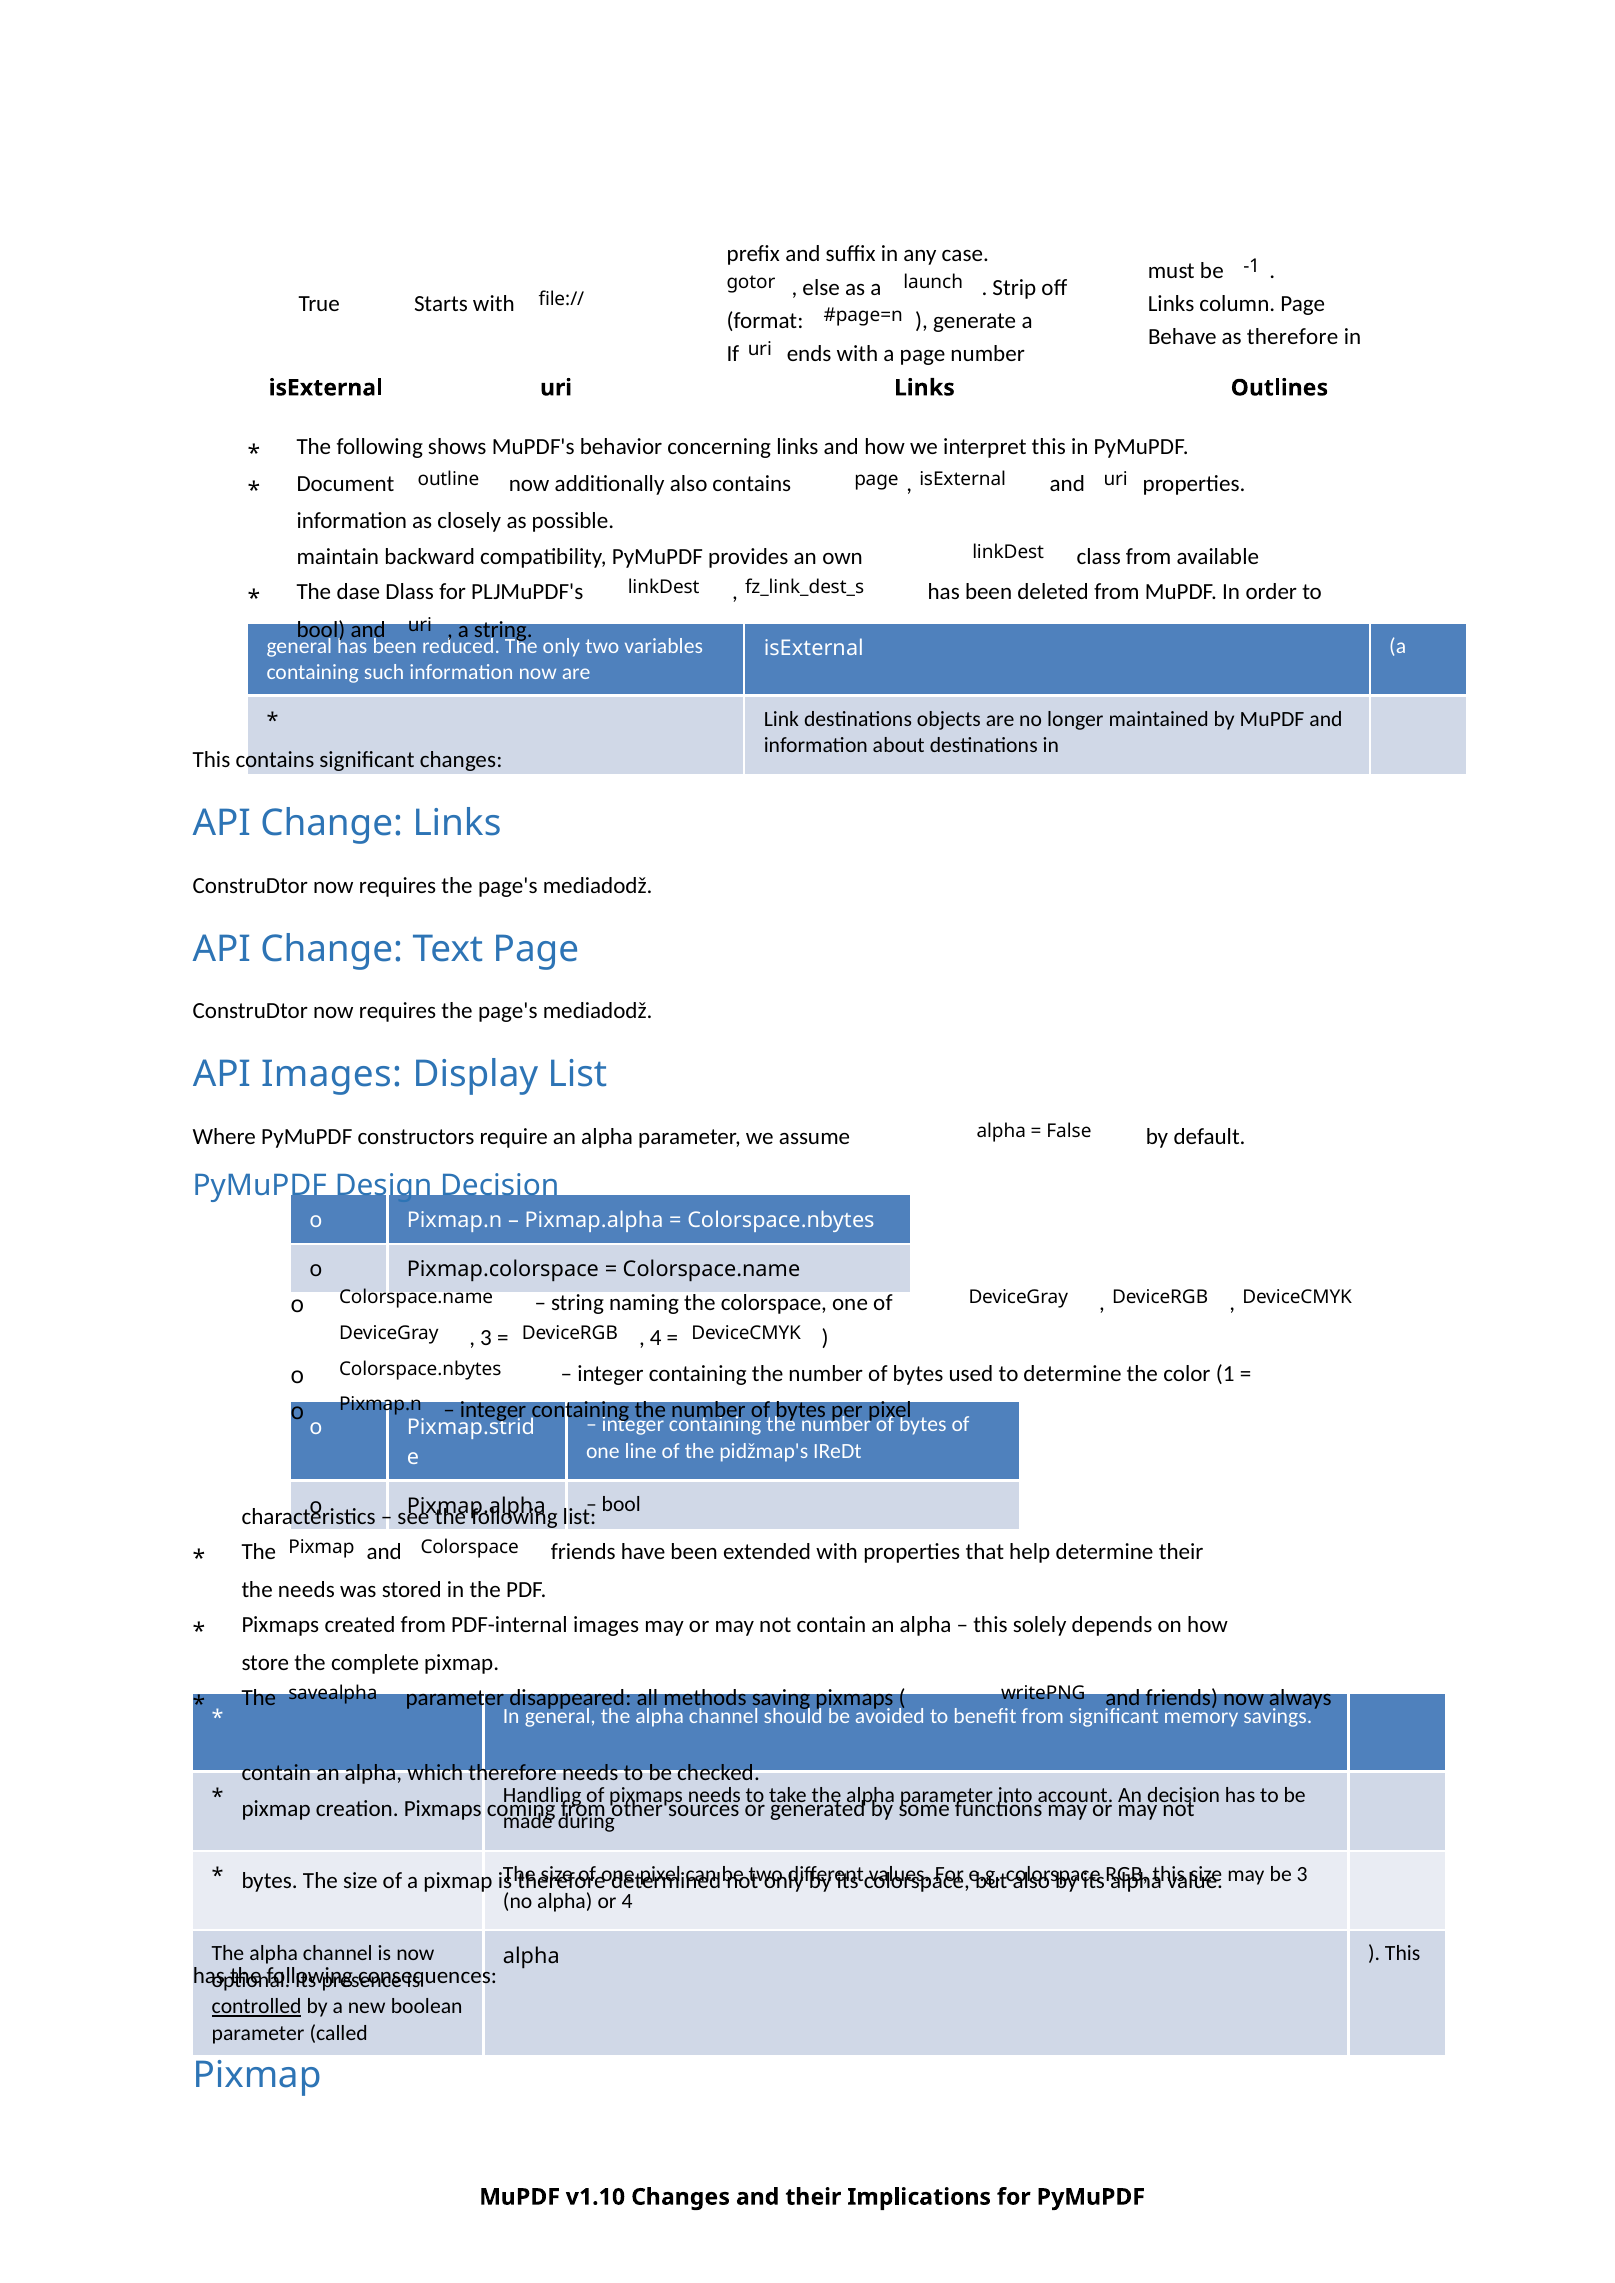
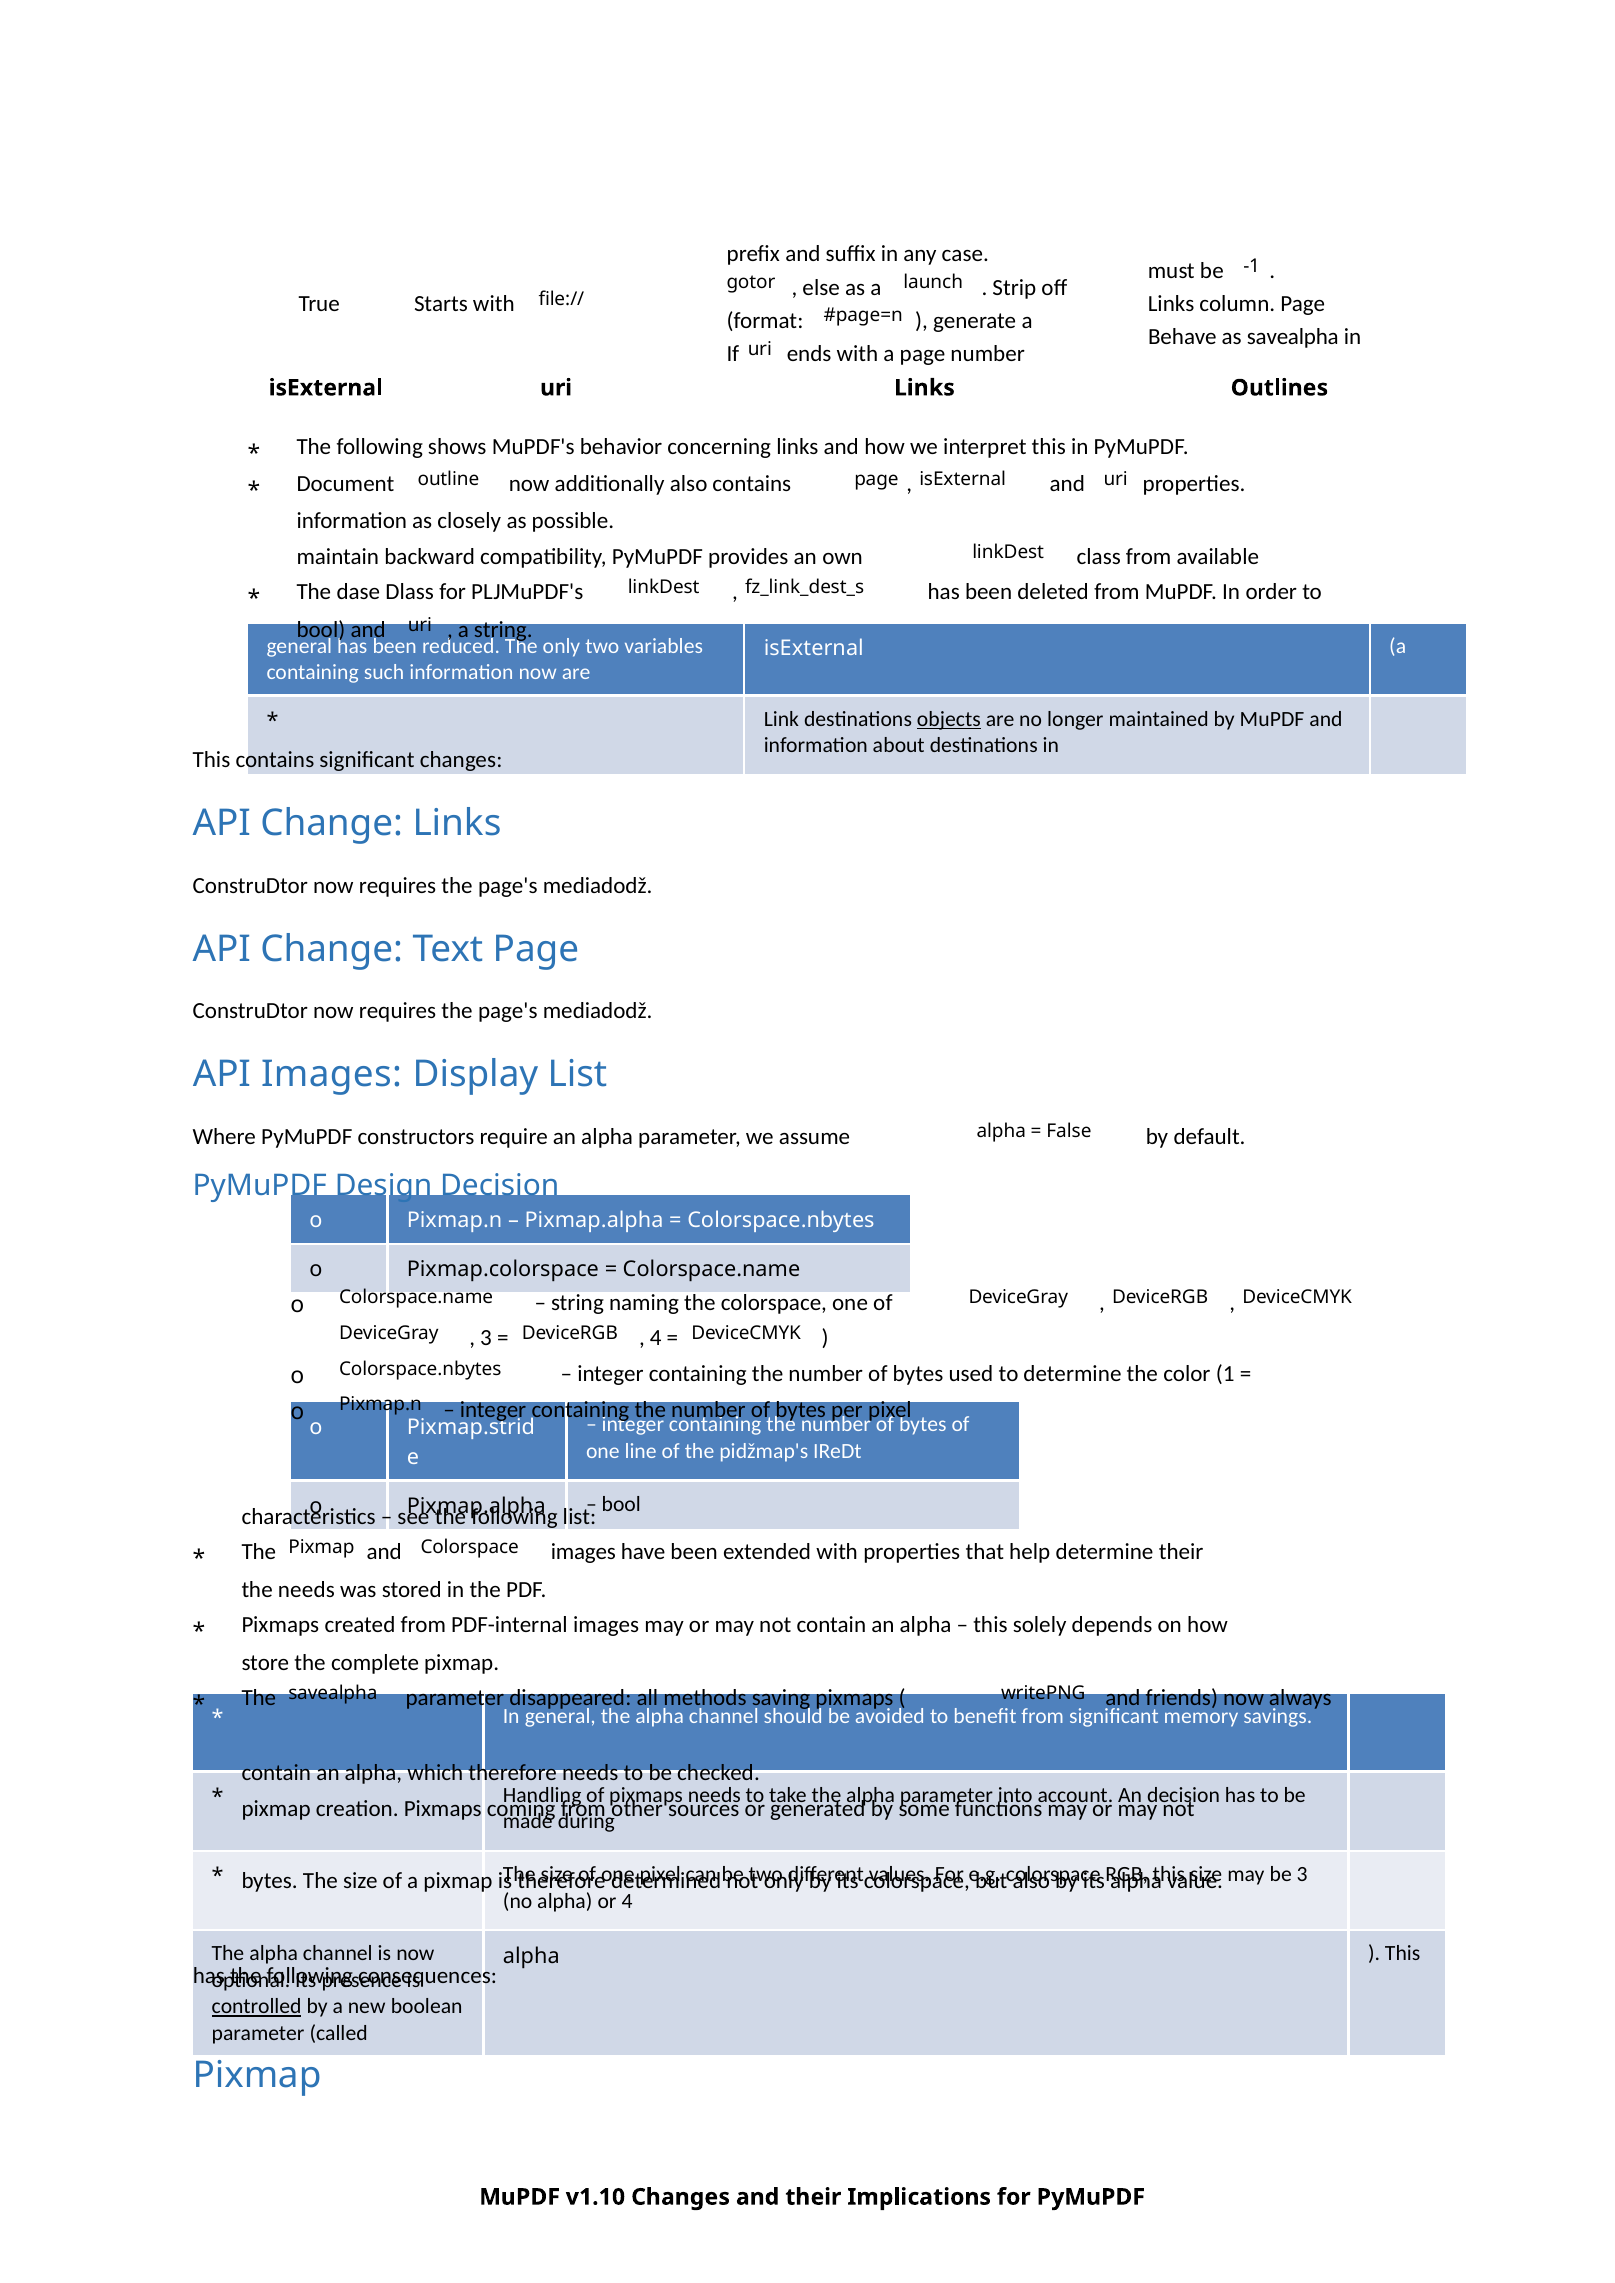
as therefore: therefore -> savealpha
objects underline: none -> present
The and friends: friends -> images
